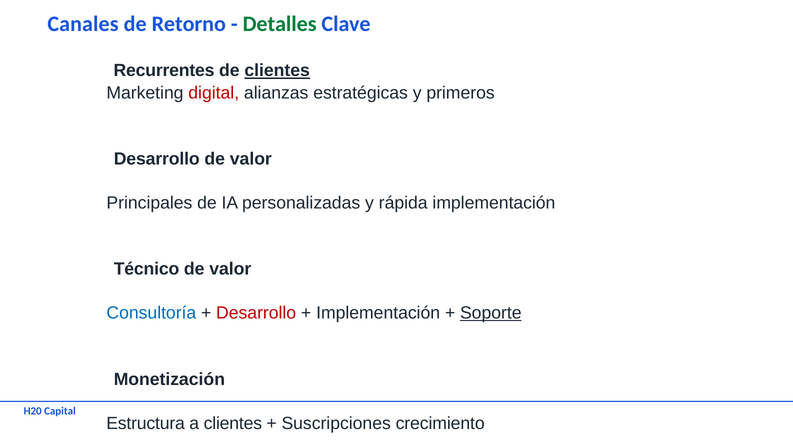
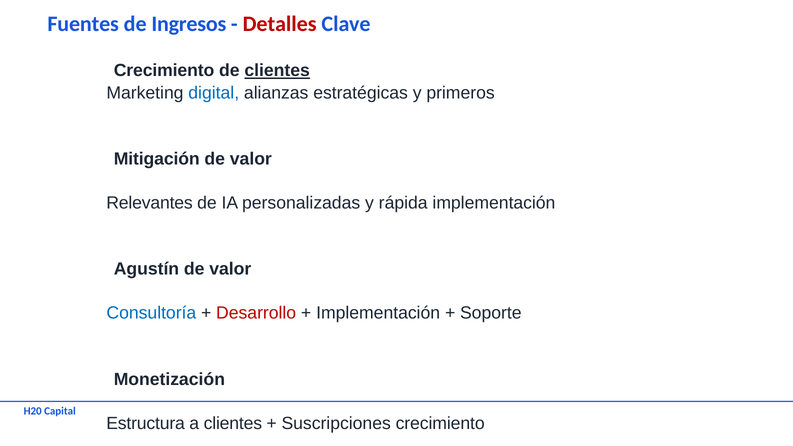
Canales: Canales -> Fuentes
Retorno: Retorno -> Ingresos
Detalles colour: green -> red
Recurrentes at (164, 71): Recurrentes -> Crecimiento
digital colour: red -> blue
Desarrollo at (157, 159): Desarrollo -> Mitigación
Principales: Principales -> Relevantes
Técnico: Técnico -> Agustín
Soporte underline: present -> none
